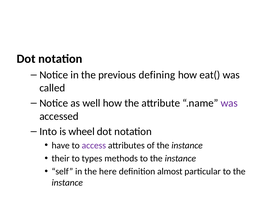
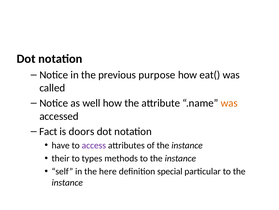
defining: defining -> purpose
was at (229, 103) colour: purple -> orange
Into: Into -> Fact
wheel: wheel -> doors
almost: almost -> special
